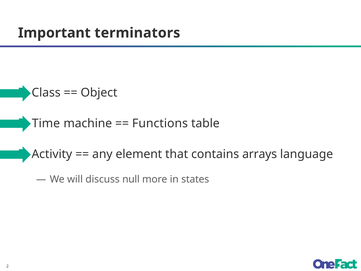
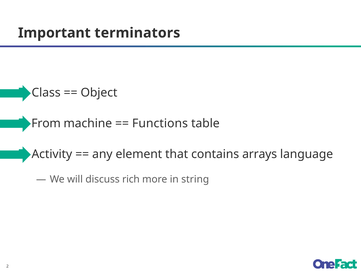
Time: Time -> From
null: null -> rich
states: states -> string
